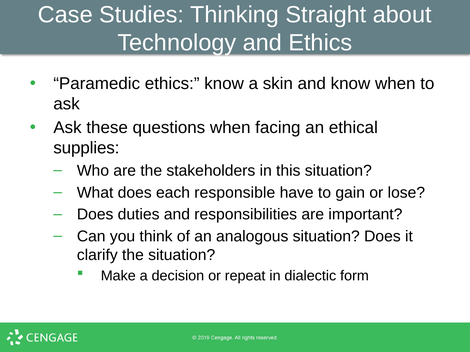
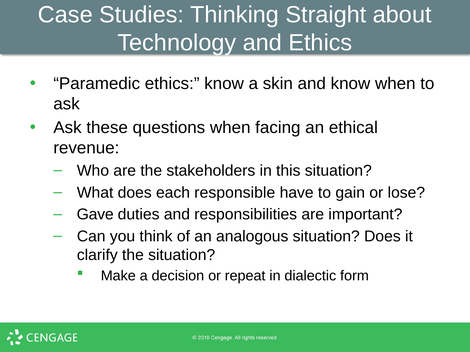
supplies: supplies -> revenue
Does at (95, 215): Does -> Gave
